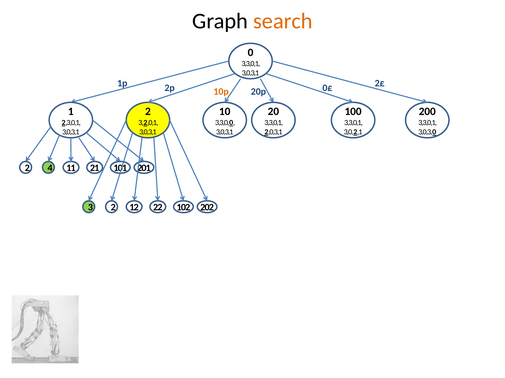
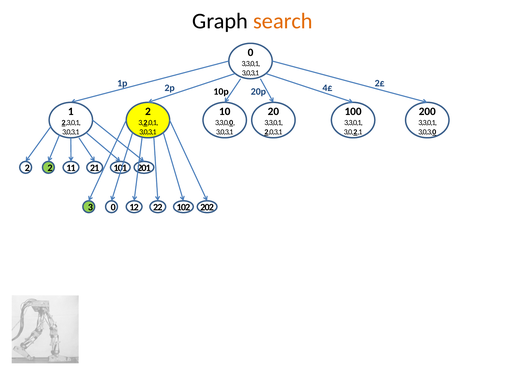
10p colour: orange -> black
0£: 0£ -> 4£
2 4: 4 -> 2
3 2: 2 -> 0
